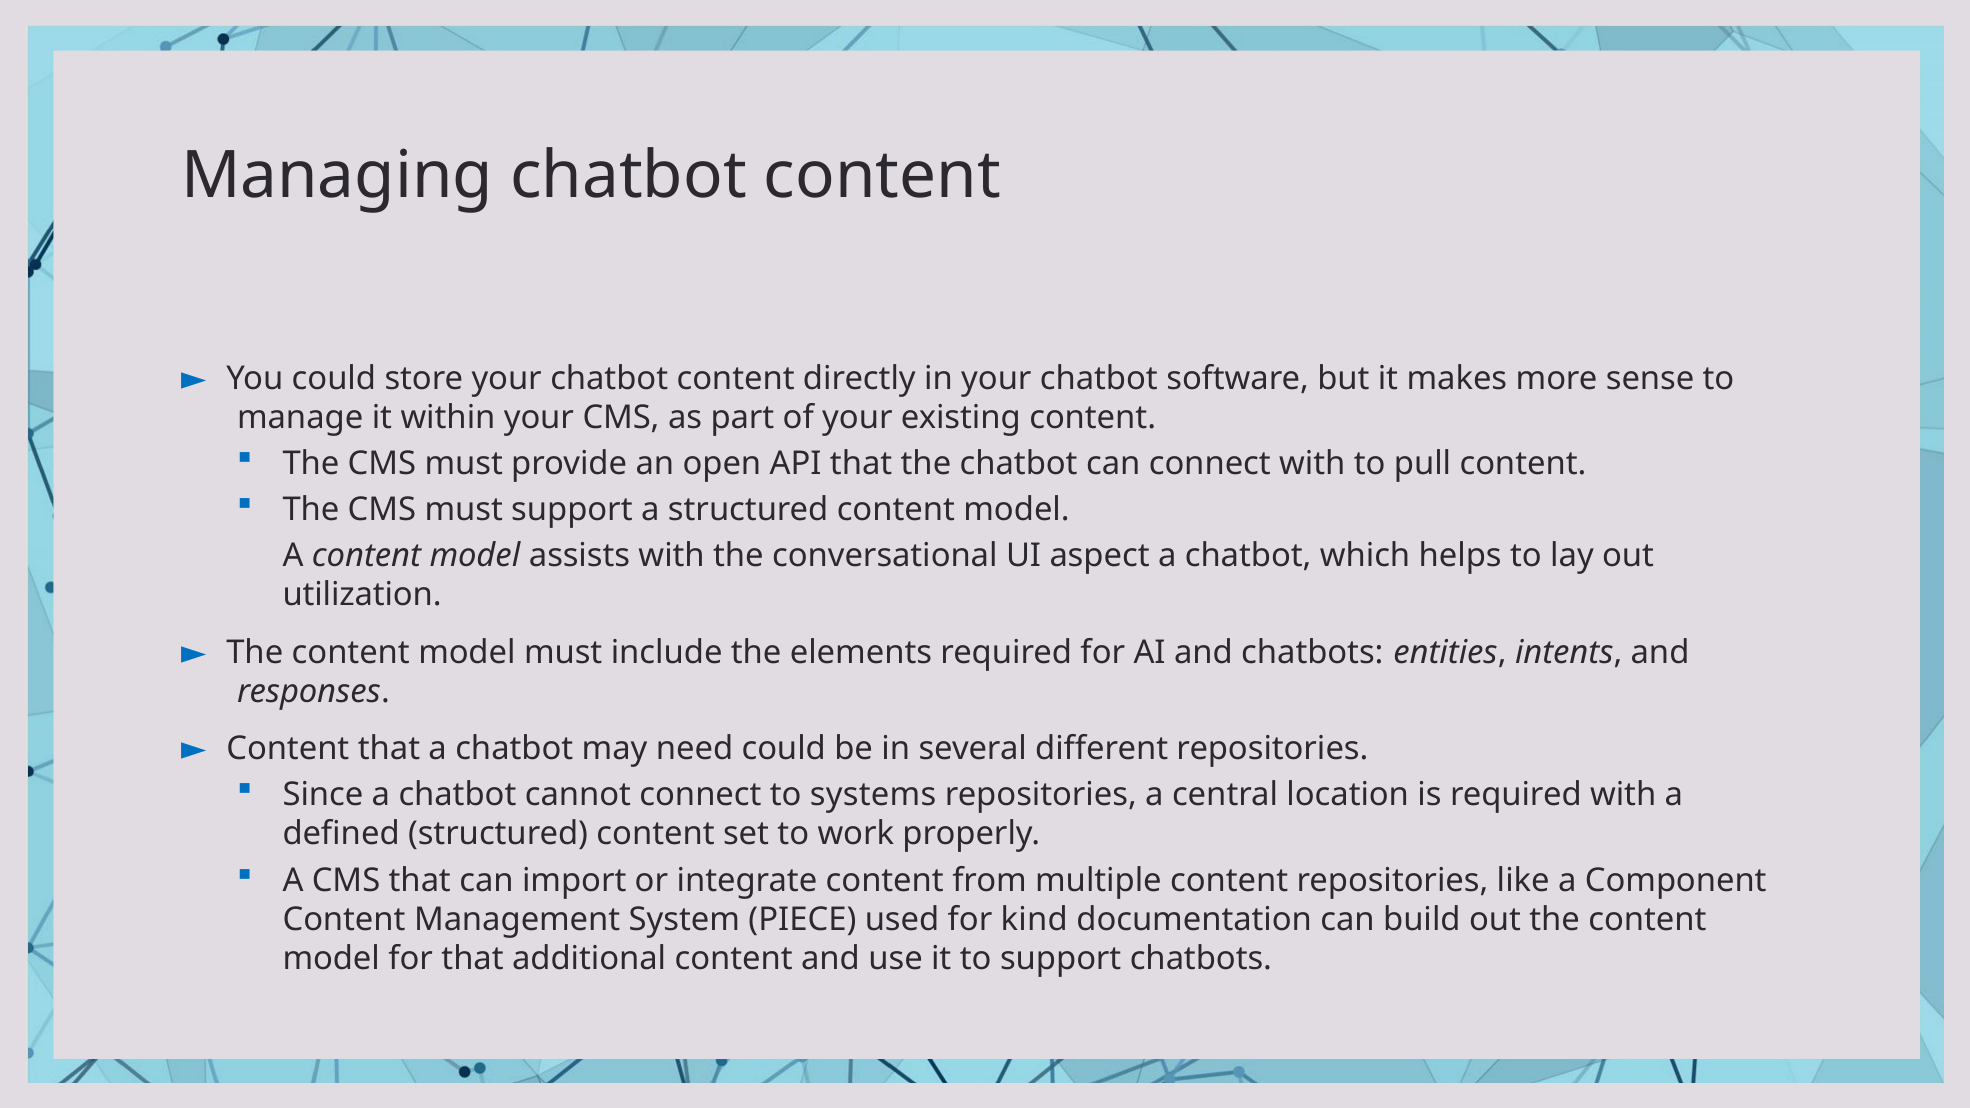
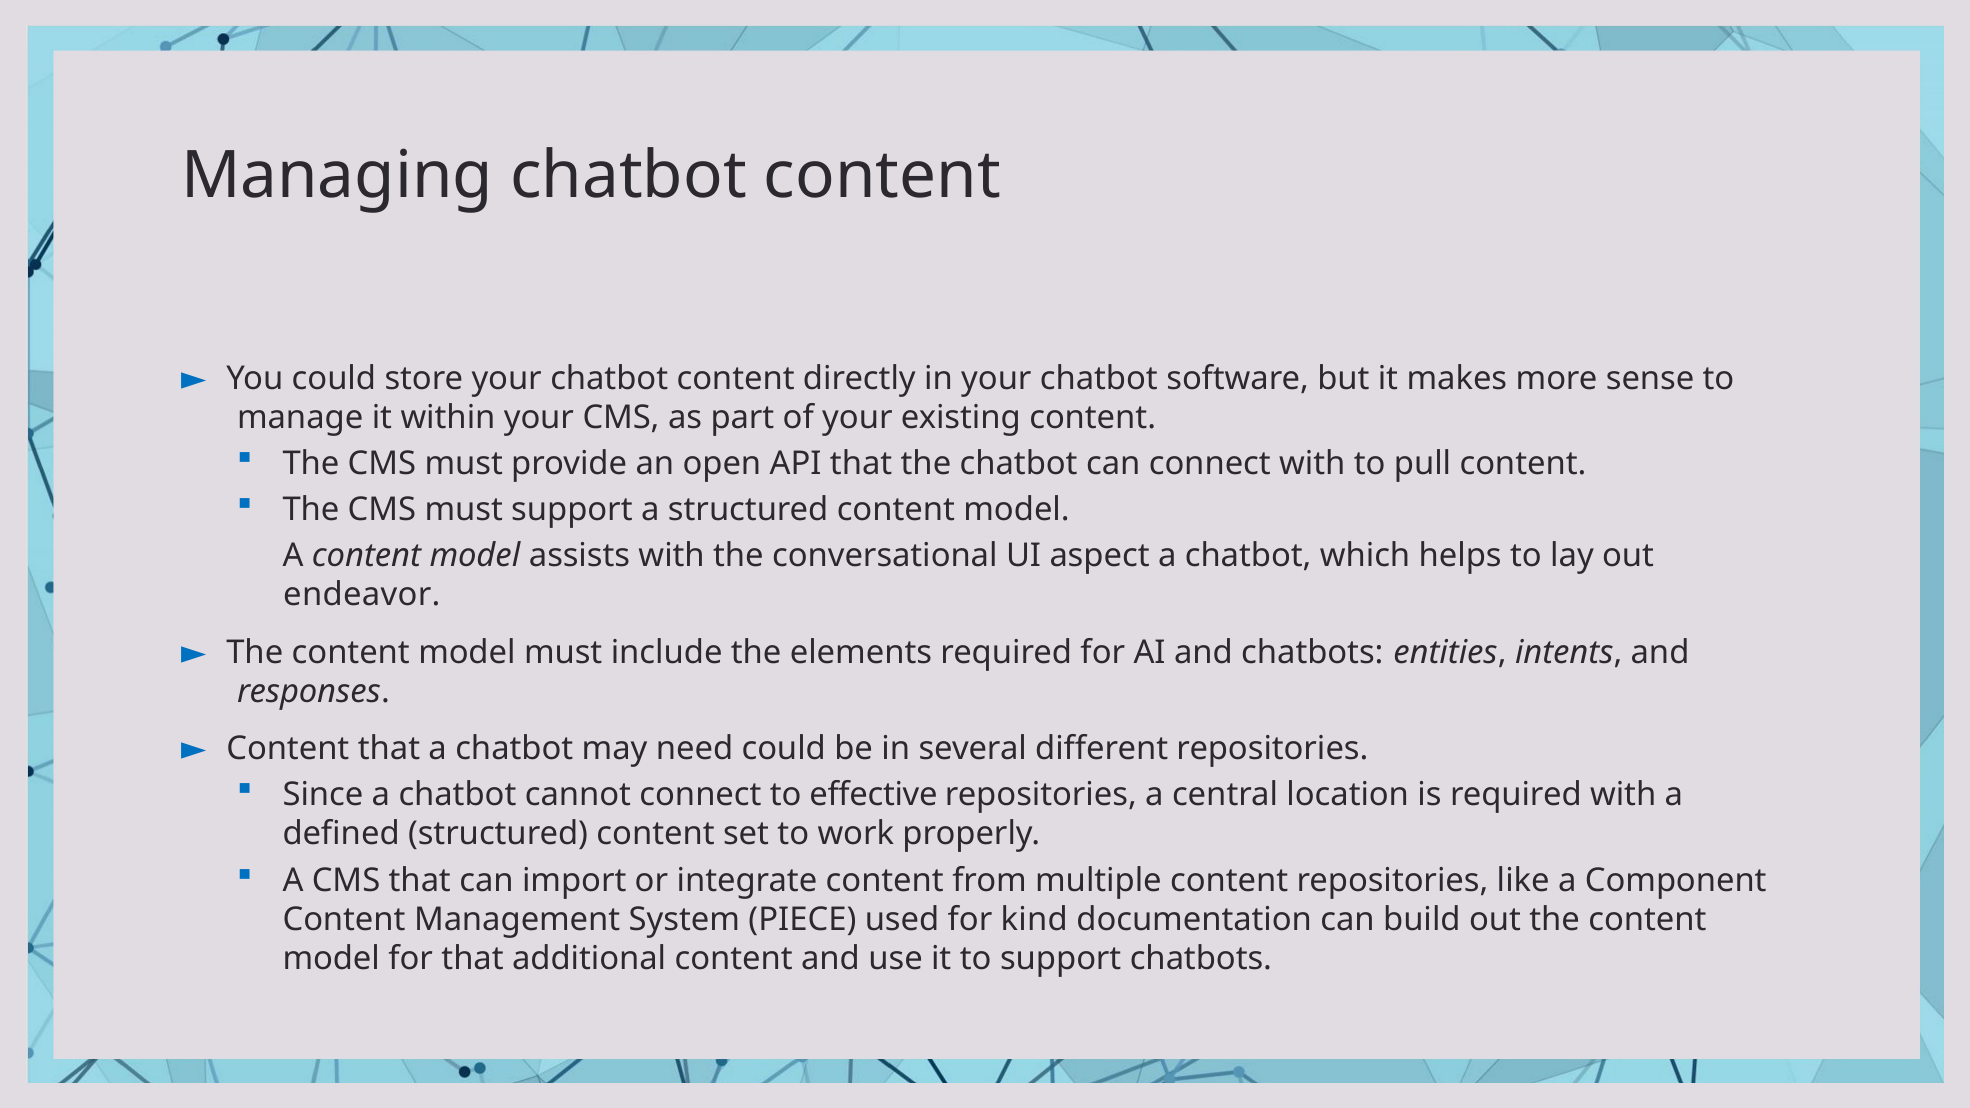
utilization: utilization -> endeavor
systems: systems -> effective
